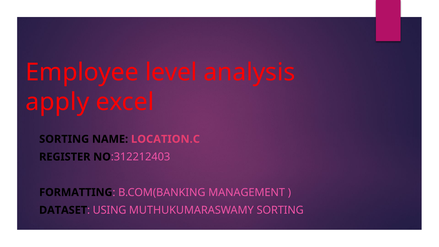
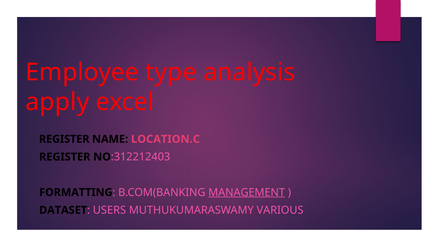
level: level -> type
SORTING at (64, 139): SORTING -> REGISTER
MANAGEMENT underline: none -> present
USING: USING -> USERS
MUTHUKUMARASWAMY SORTING: SORTING -> VARIOUS
